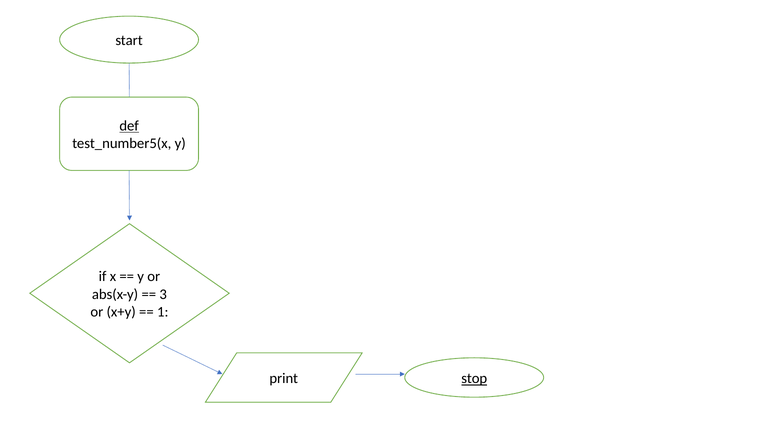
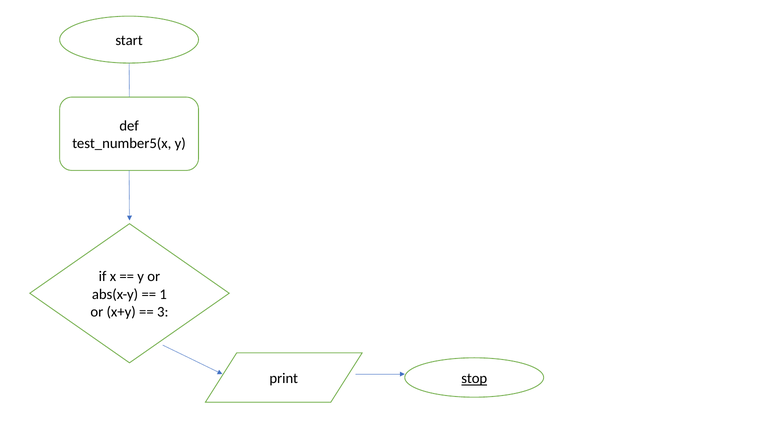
def underline: present -> none
3: 3 -> 1
1: 1 -> 3
